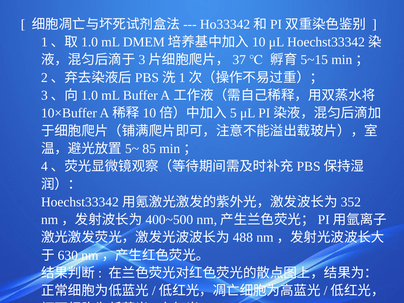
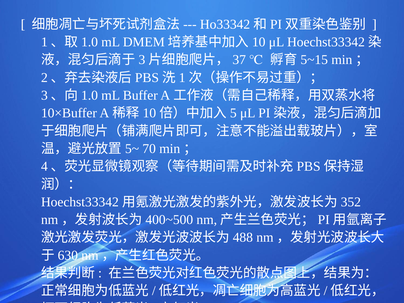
85: 85 -> 70
